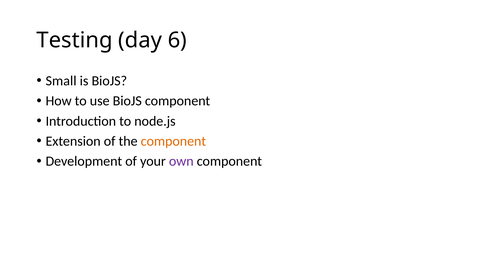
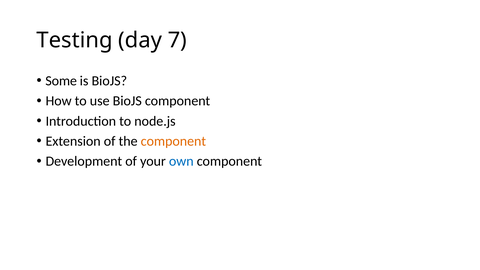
6: 6 -> 7
Small: Small -> Some
own colour: purple -> blue
